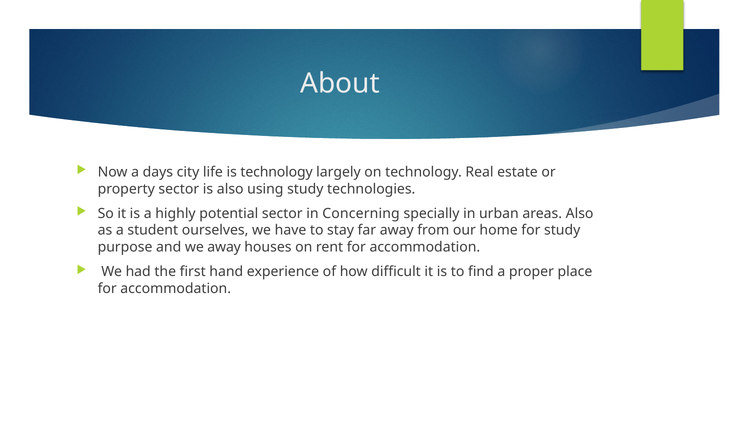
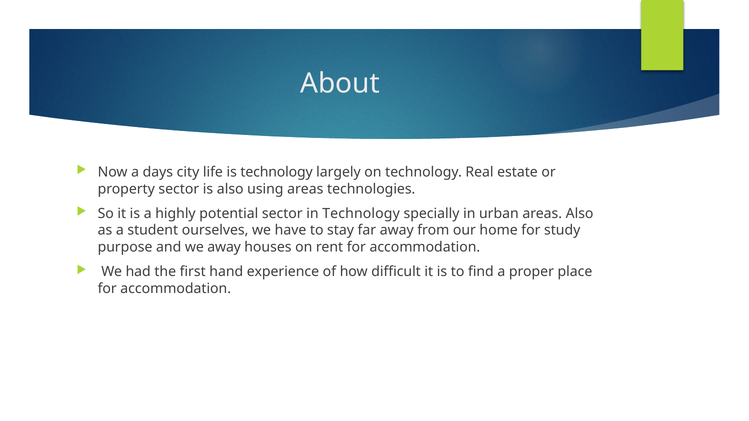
using study: study -> areas
in Concerning: Concerning -> Technology
